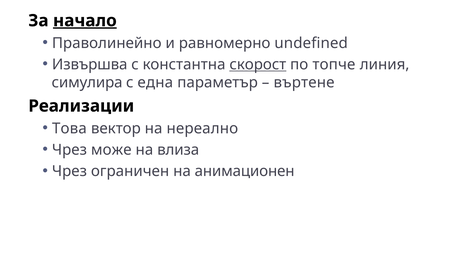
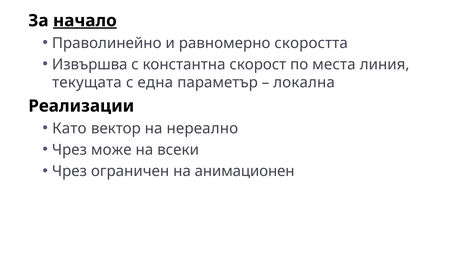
undefined: undefined -> скоростта
скорост underline: present -> none
топче: топче -> места
симулира: симулира -> текущата
въртене: въртене -> локална
Това: Това -> Като
влиза: влиза -> всеки
